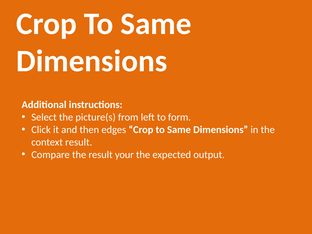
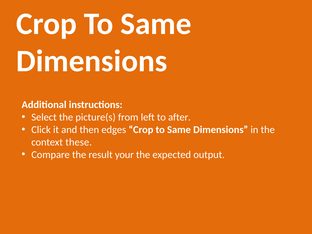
form: form -> after
context result: result -> these
